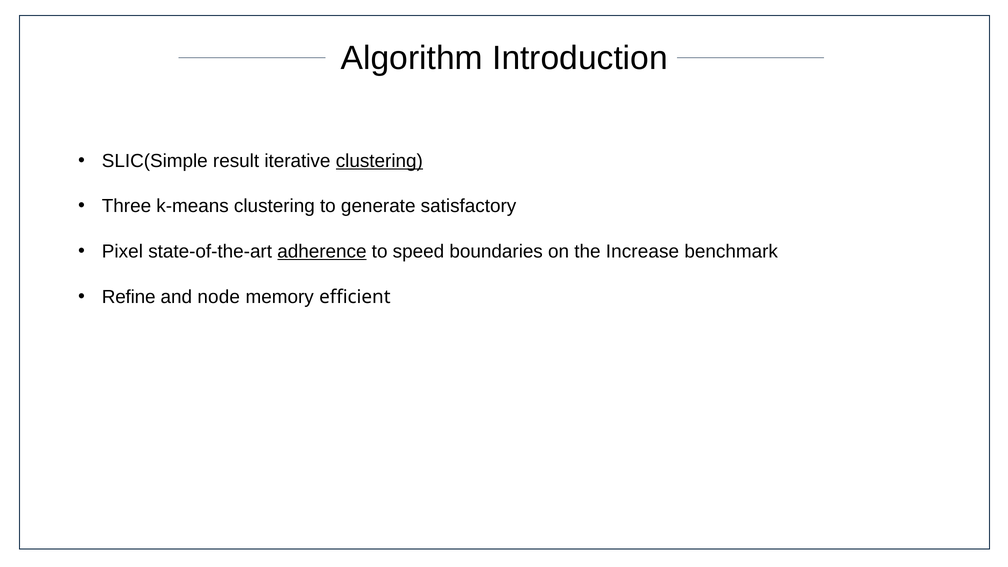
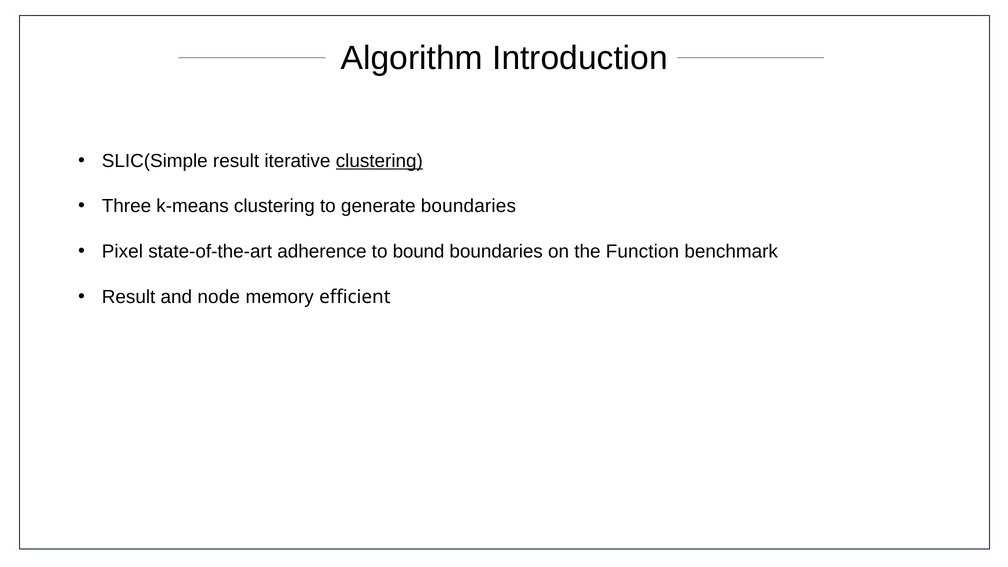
generate satisfactory: satisfactory -> boundaries
adherence underline: present -> none
speed: speed -> bound
Increase: Increase -> Function
Refine at (129, 297): Refine -> Result
